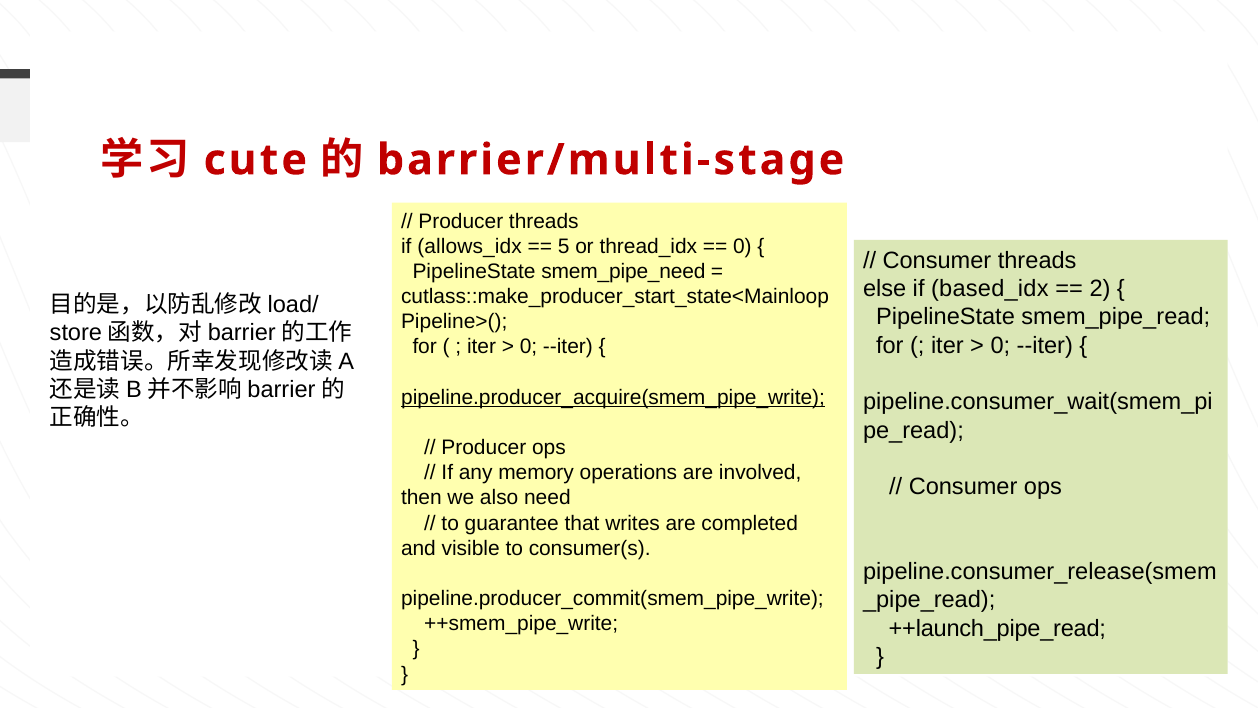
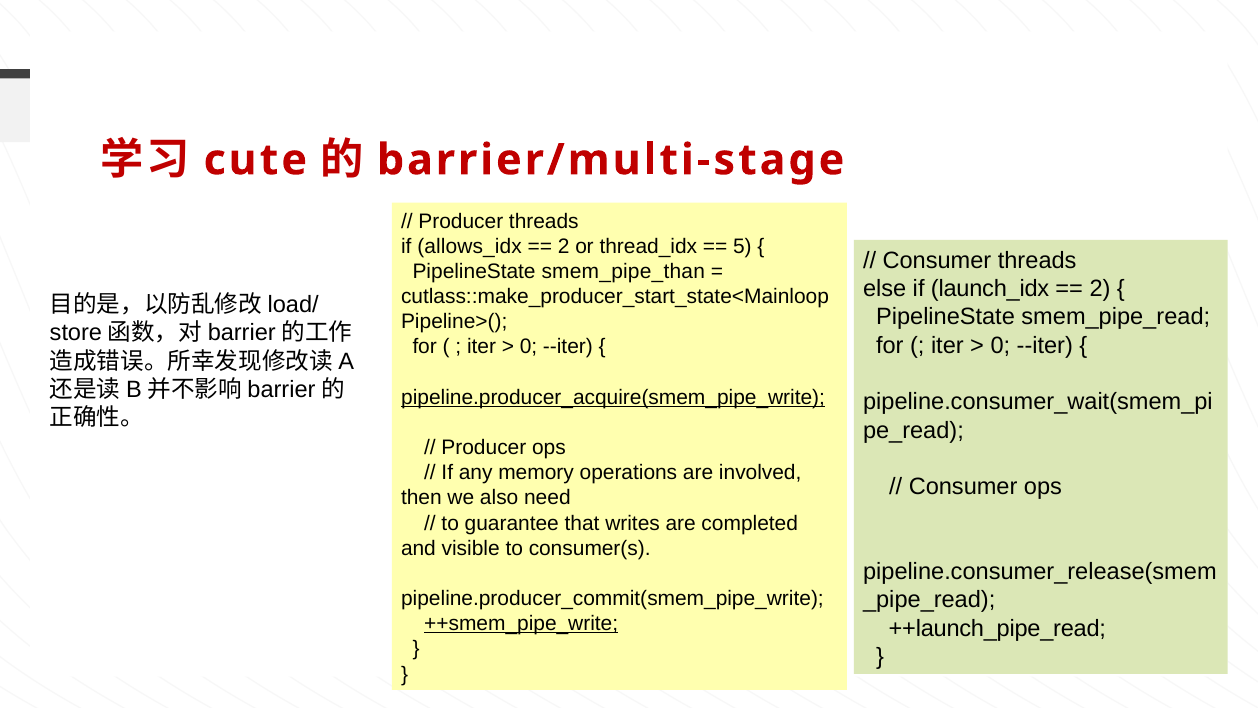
5 at (564, 246): 5 -> 2
0 at (742, 246): 0 -> 5
smem_pipe_need: smem_pipe_need -> smem_pipe_than
based_idx: based_idx -> launch_idx
++smem_pipe_write underline: none -> present
